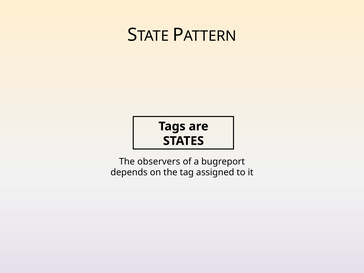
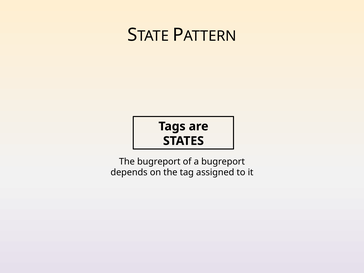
The observers: observers -> bugreport
